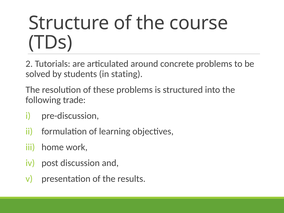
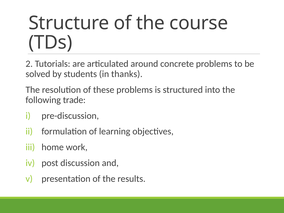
stating: stating -> thanks
